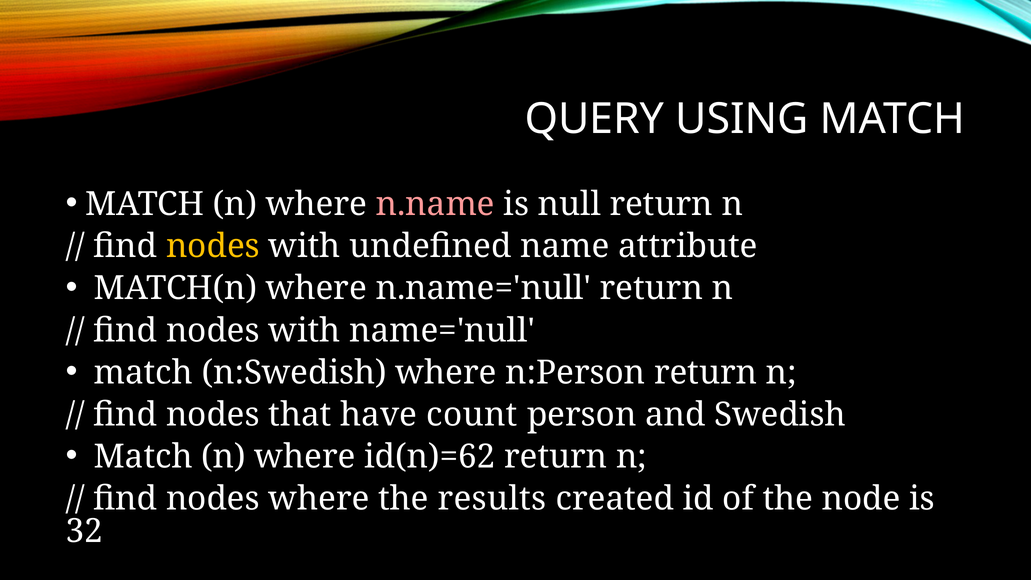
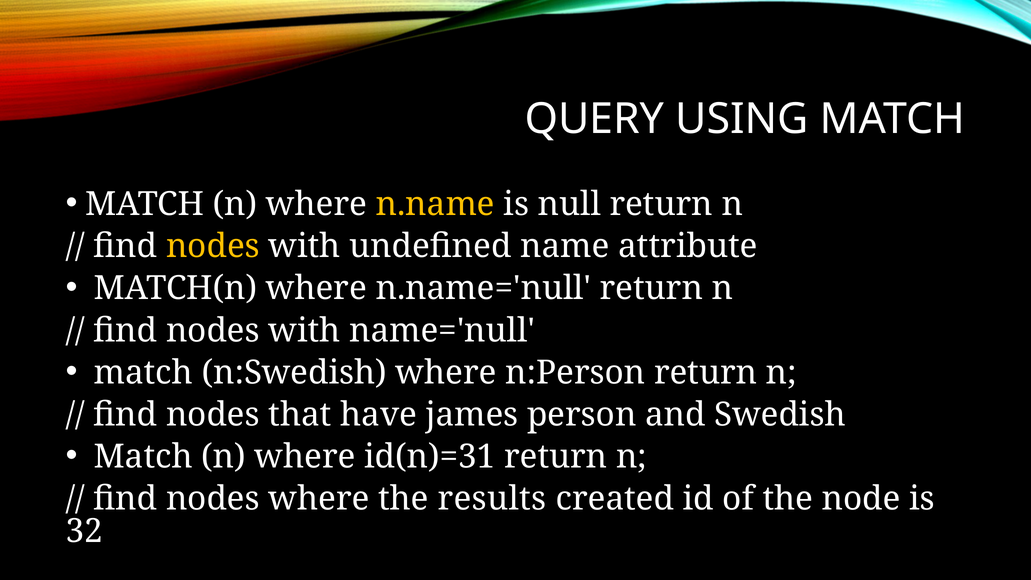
n.name colour: pink -> yellow
count: count -> james
id(n)=62: id(n)=62 -> id(n)=31
